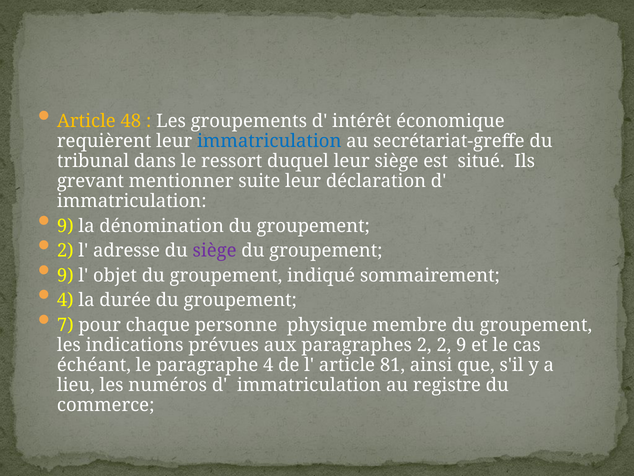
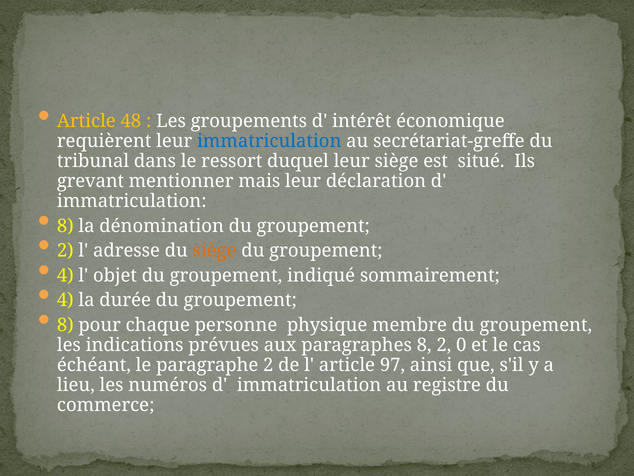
suite: suite -> mais
9 at (65, 226): 9 -> 8
siège at (215, 250) colour: purple -> orange
9 at (65, 275): 9 -> 4
7 at (65, 325): 7 -> 8
paragraphes 2: 2 -> 8
2 9: 9 -> 0
paragraphe 4: 4 -> 2
81: 81 -> 97
